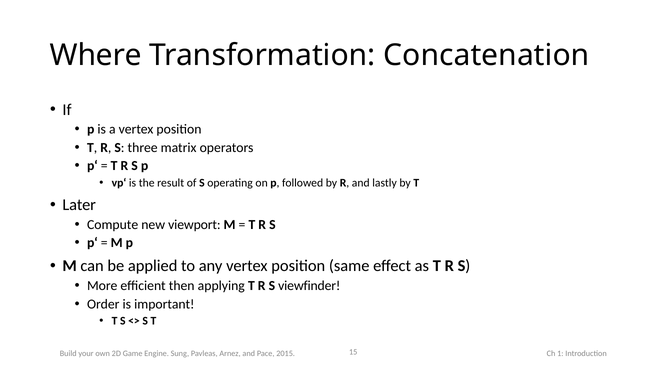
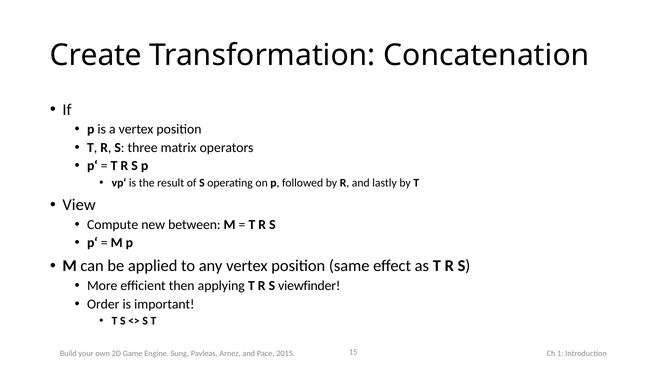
Where: Where -> Create
Later: Later -> View
viewport: viewport -> between
